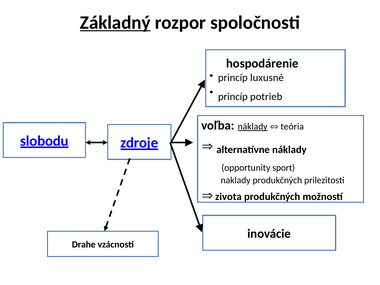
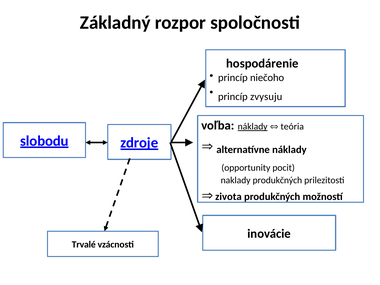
Základný underline: present -> none
luxusné: luxusné -> niečoho
potrieb: potrieb -> zvysuju
sport: sport -> pocit
Drahe: Drahe -> Trvalé
